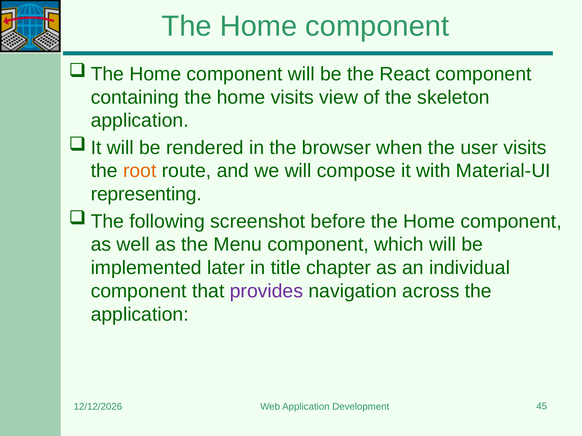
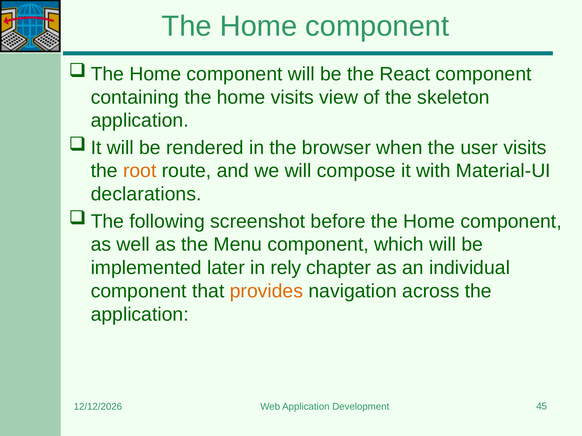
representing: representing -> declarations
title: title -> rely
provides colour: purple -> orange
